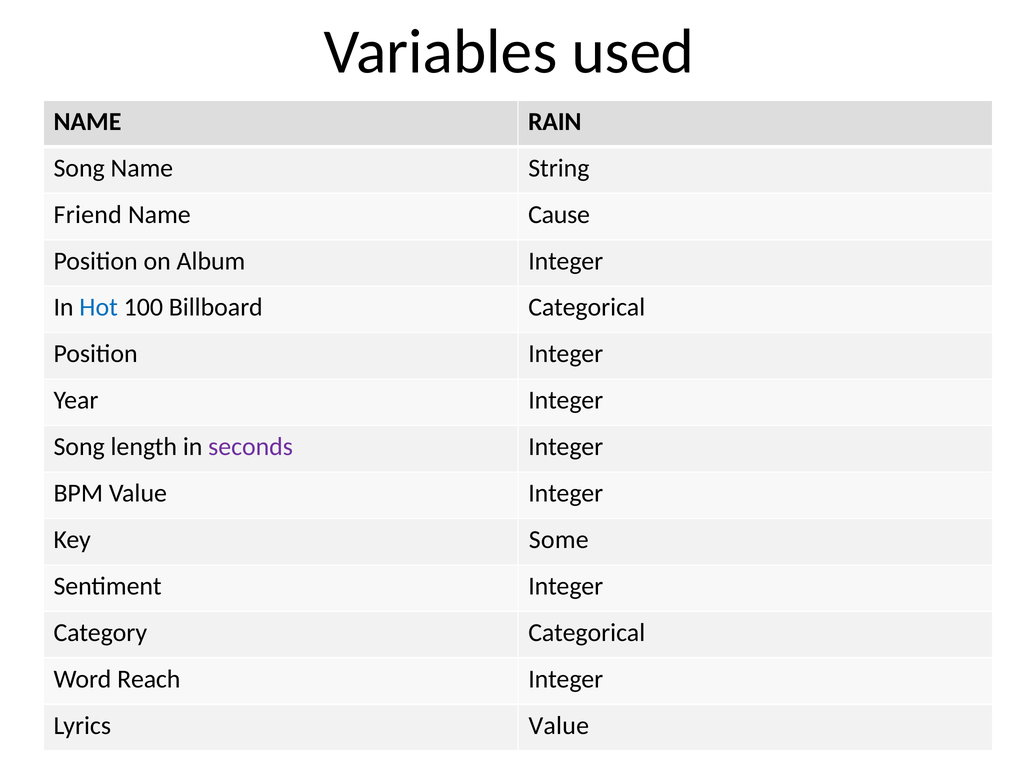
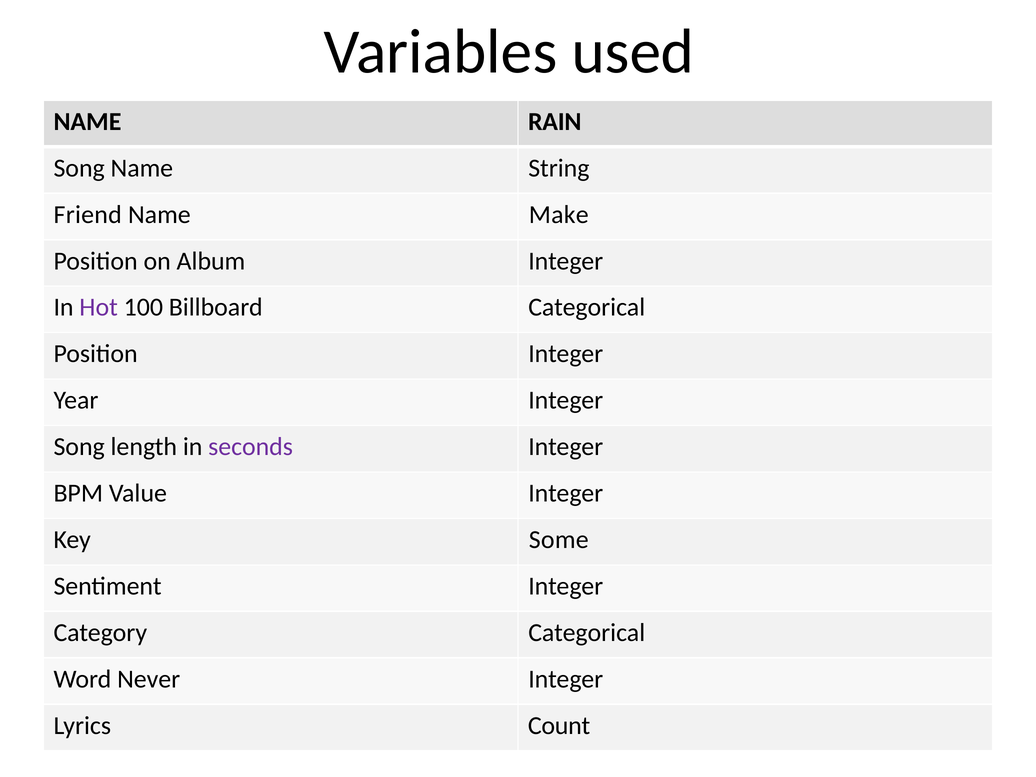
Cause: Cause -> Make
Hot colour: blue -> purple
Reach: Reach -> Never
Lyrics Value: Value -> Count
